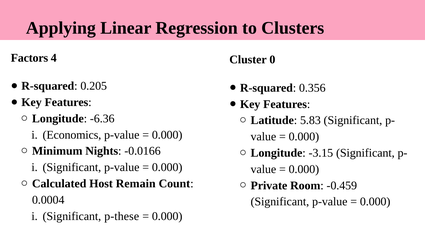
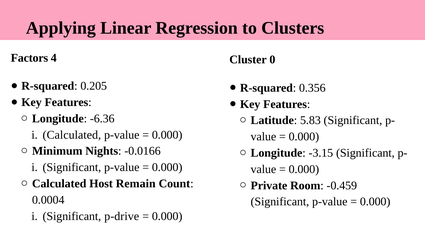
Economics at (72, 135): Economics -> Calculated
p-these: p-these -> p-drive
